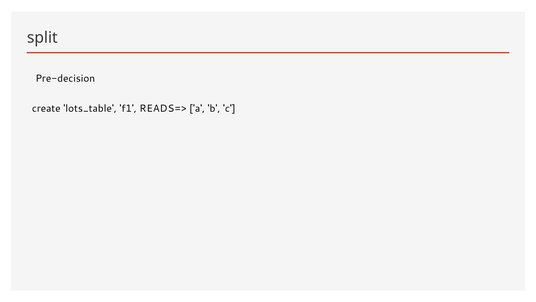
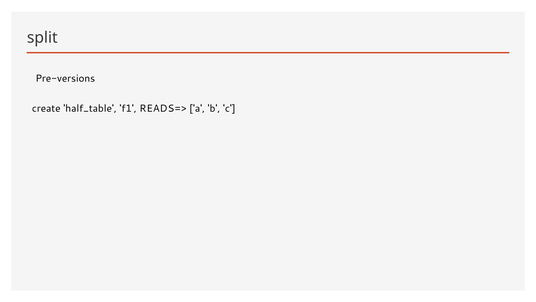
Pre-decision: Pre-decision -> Pre-versions
lots_table: lots_table -> half_table
